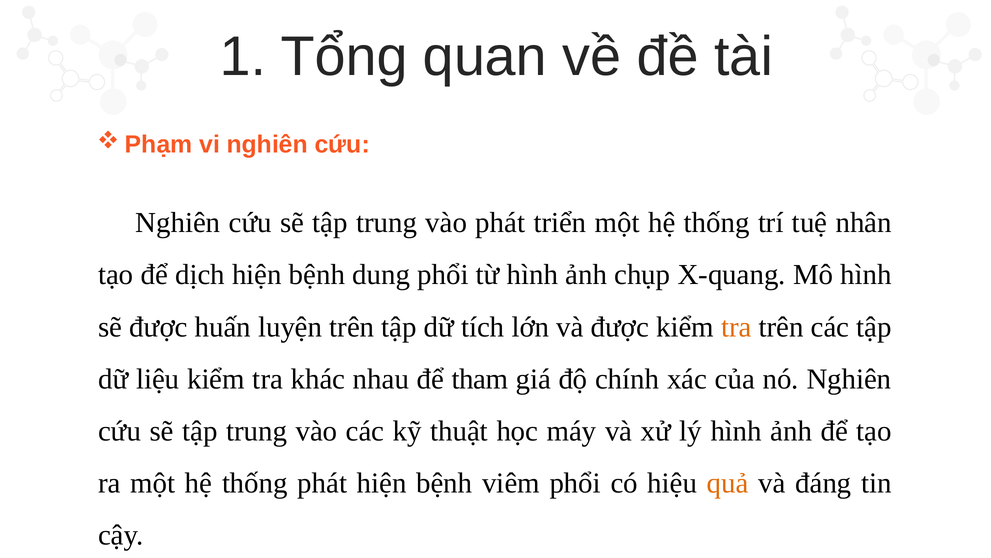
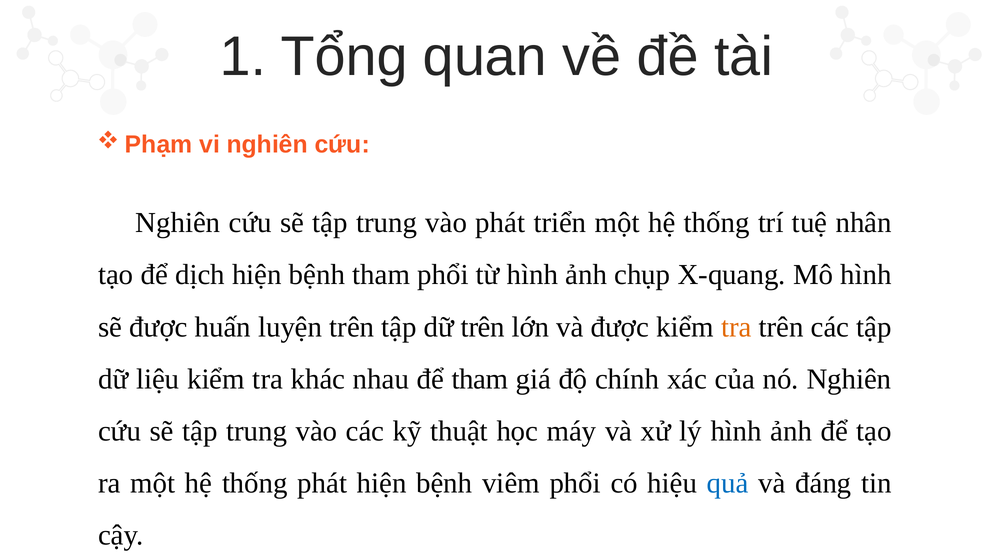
bệnh dung: dung -> tham
dữ tích: tích -> trên
quả colour: orange -> blue
